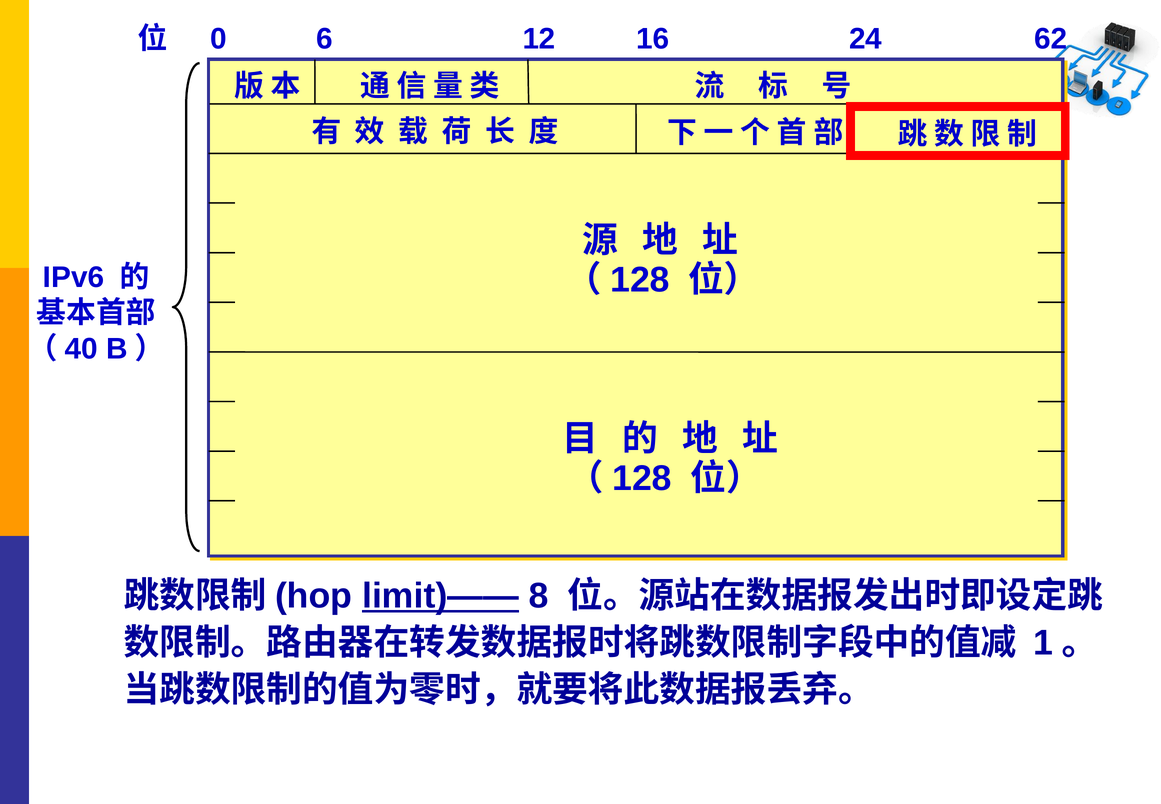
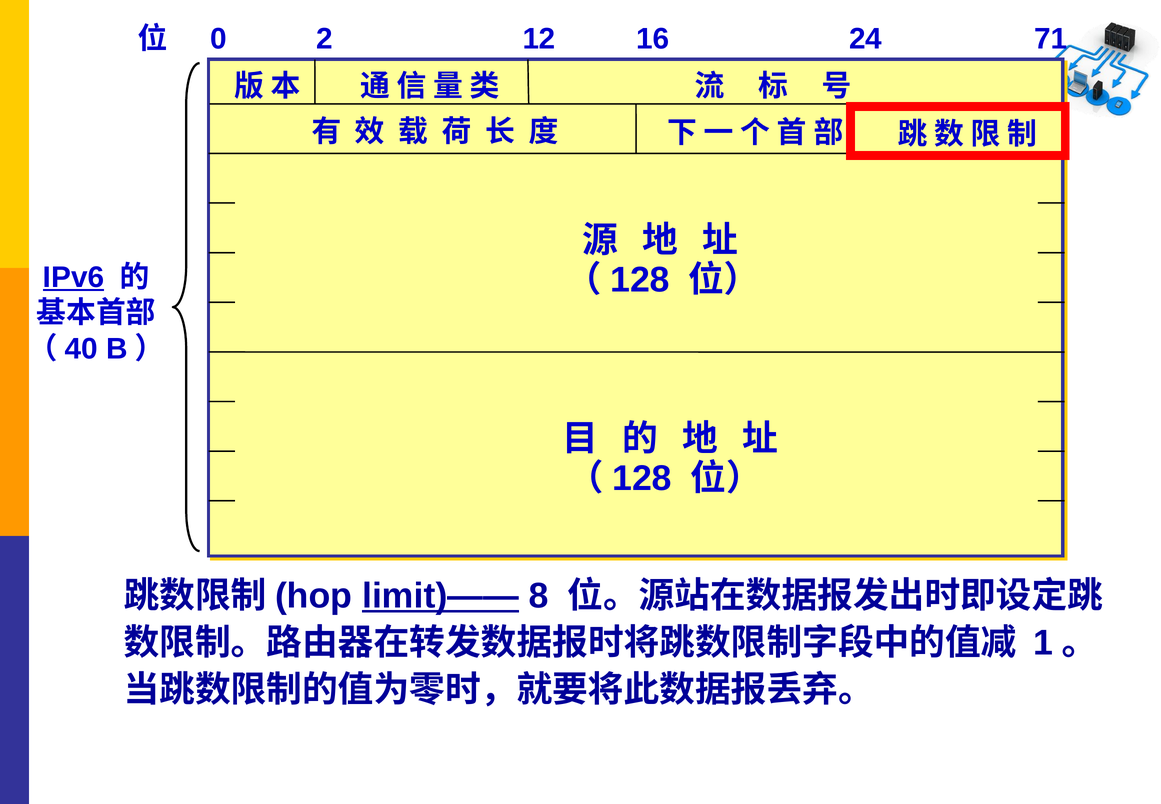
6: 6 -> 2
62: 62 -> 71
IPv6 underline: none -> present
